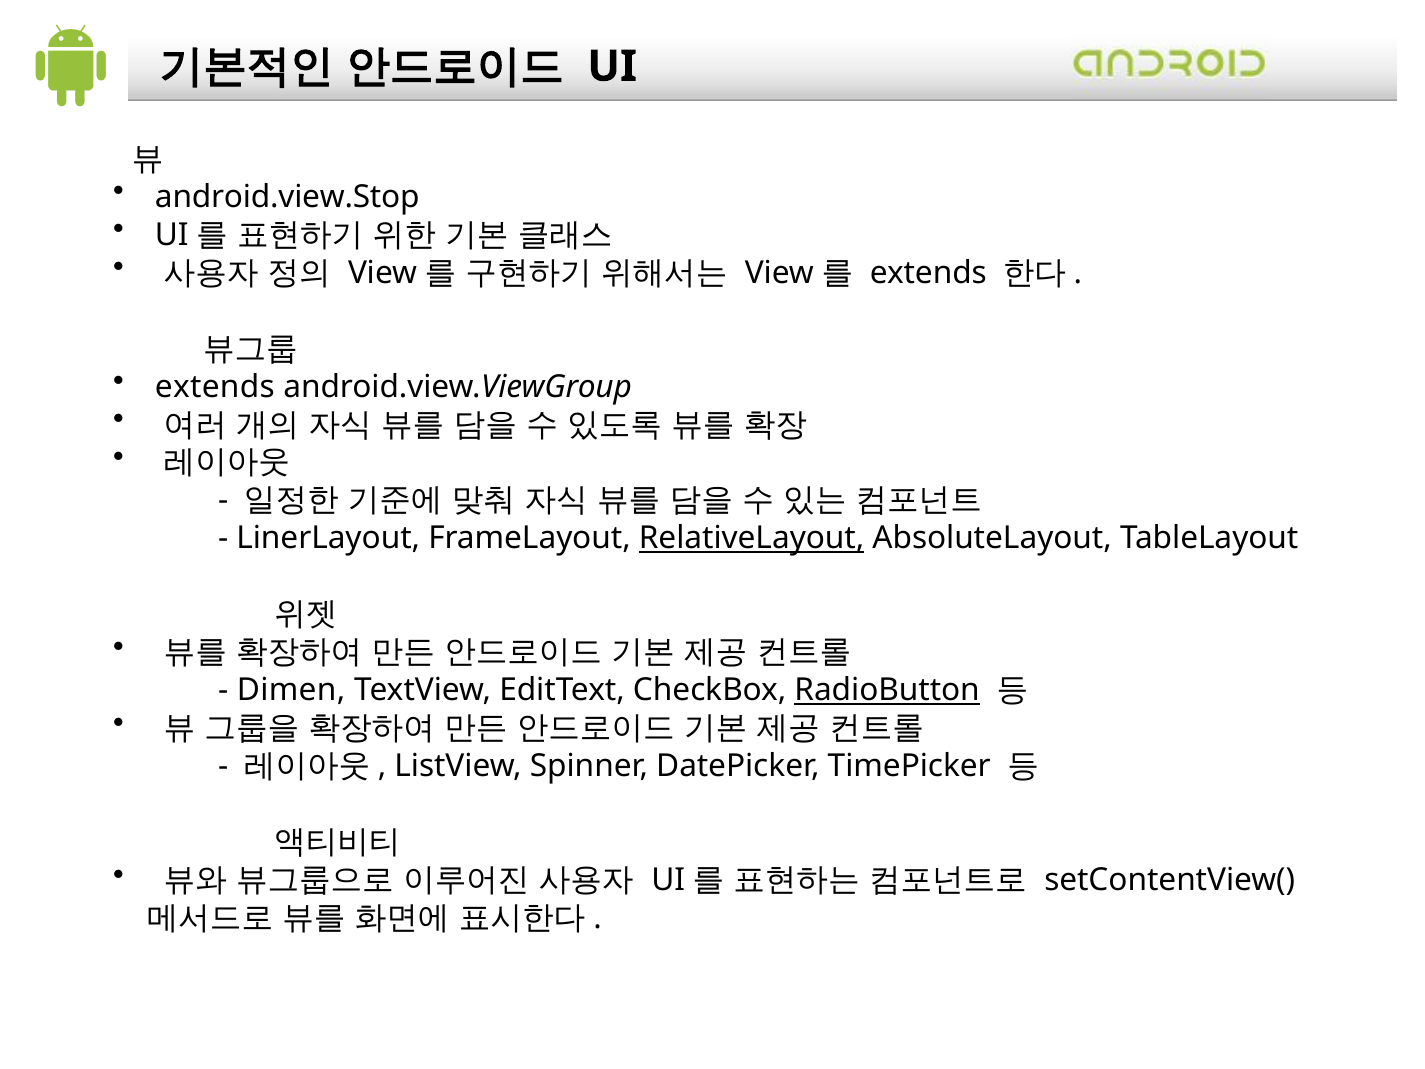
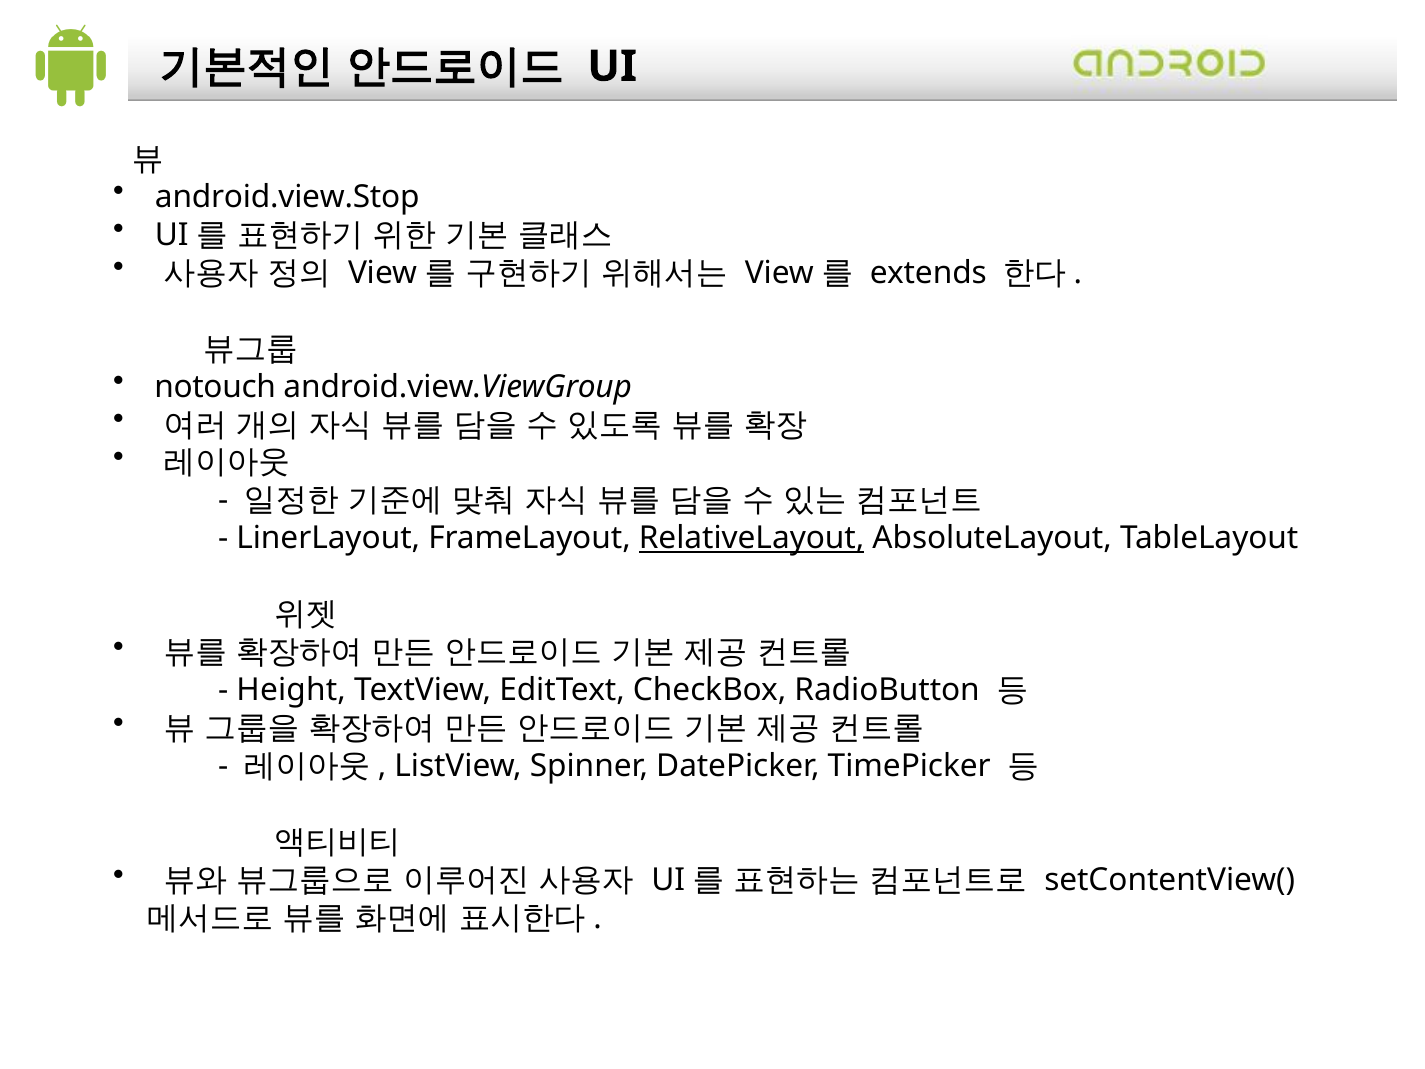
extends at (215, 386): extends -> notouch
Dimen: Dimen -> Height
RadioButton underline: present -> none
